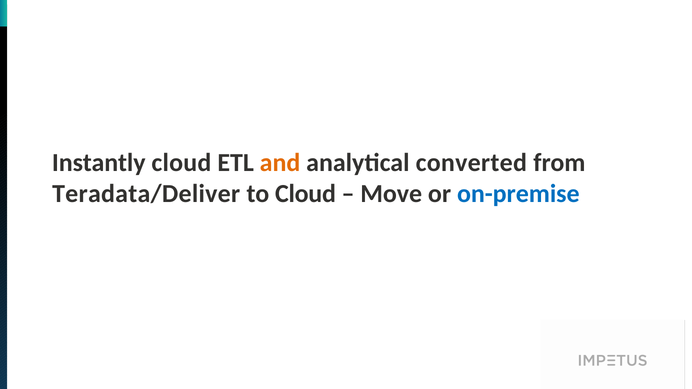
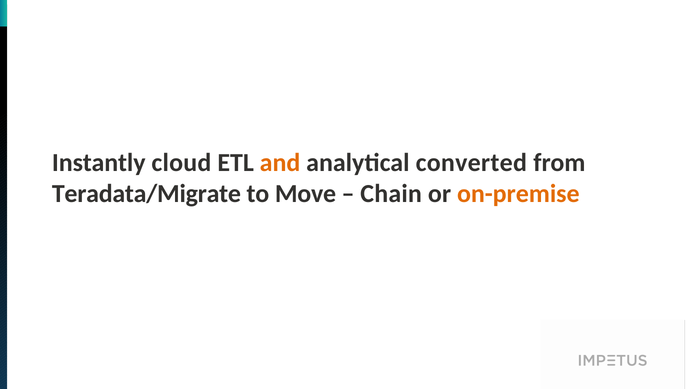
Teradata/Deliver: Teradata/Deliver -> Teradata/Migrate
to Cloud: Cloud -> Move
Move: Move -> Chain
on-premise colour: blue -> orange
